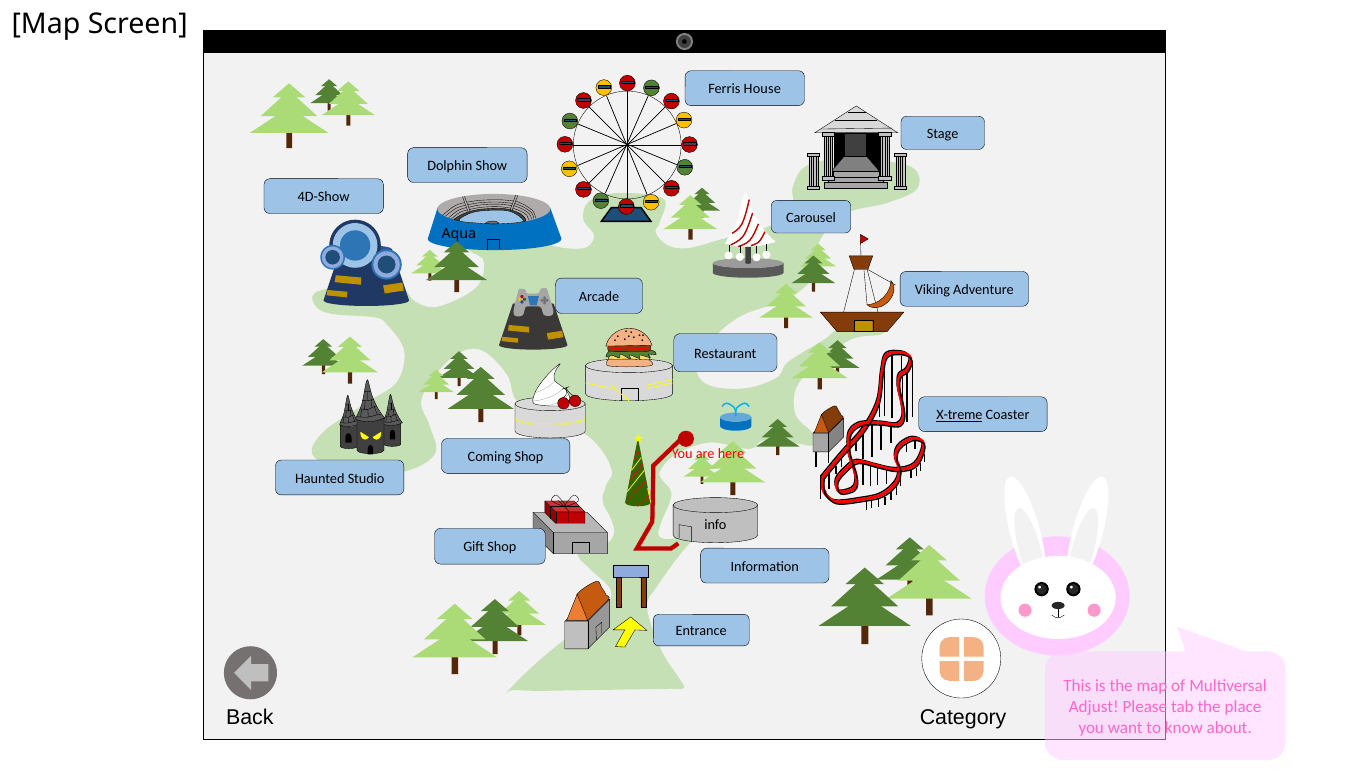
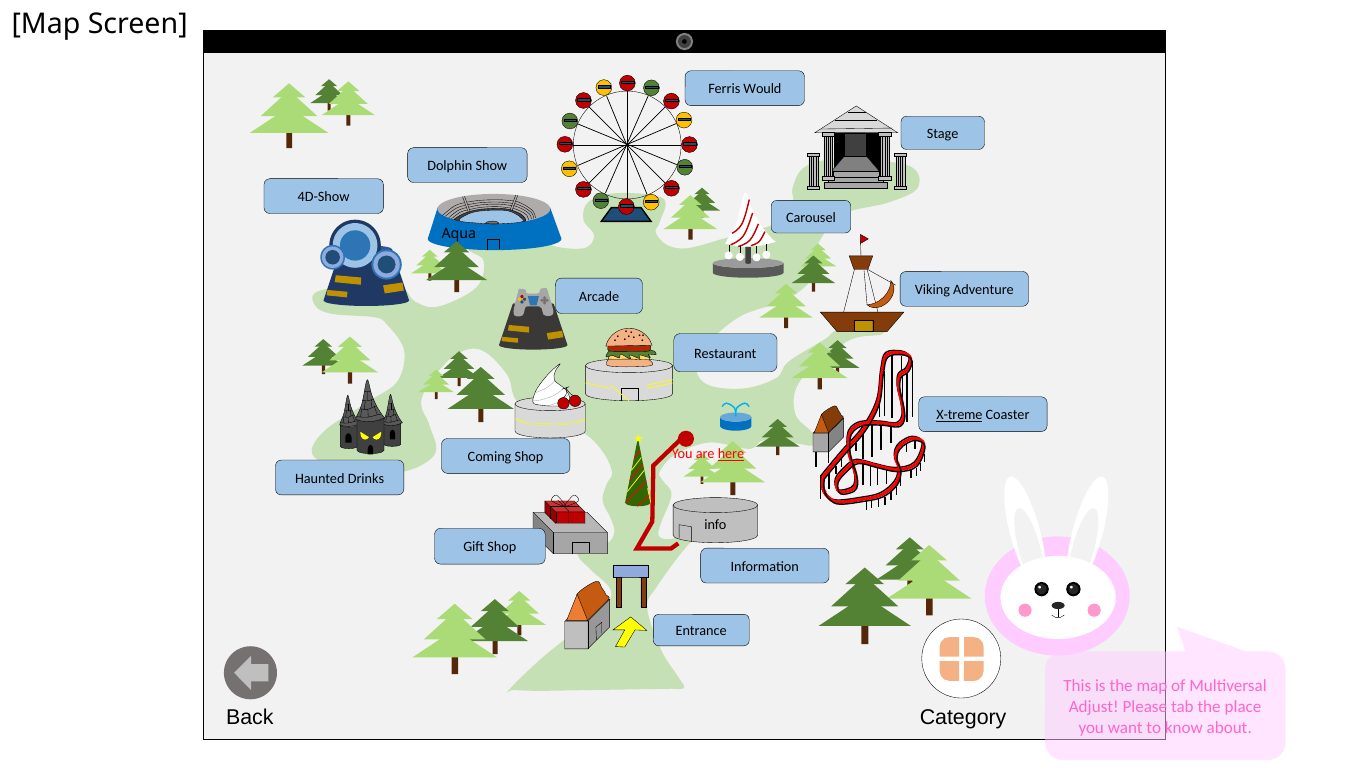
House: House -> Would
here underline: none -> present
Studio: Studio -> Drinks
